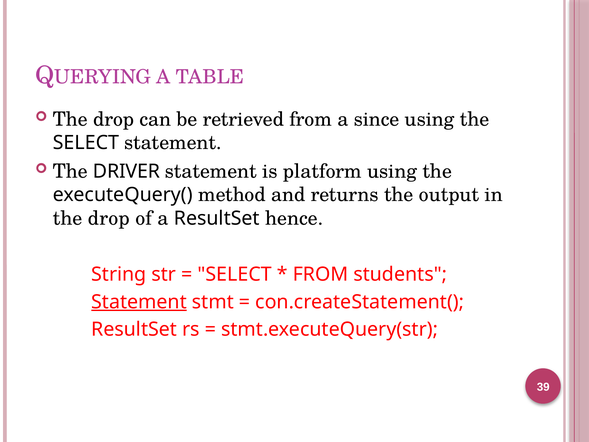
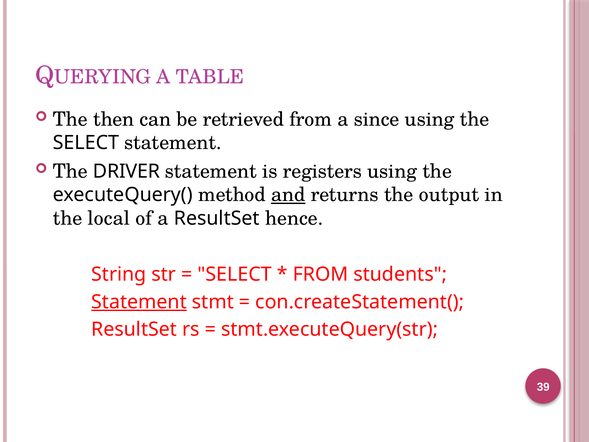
drop at (114, 119): drop -> then
platform: platform -> registers
and underline: none -> present
drop at (109, 218): drop -> local
